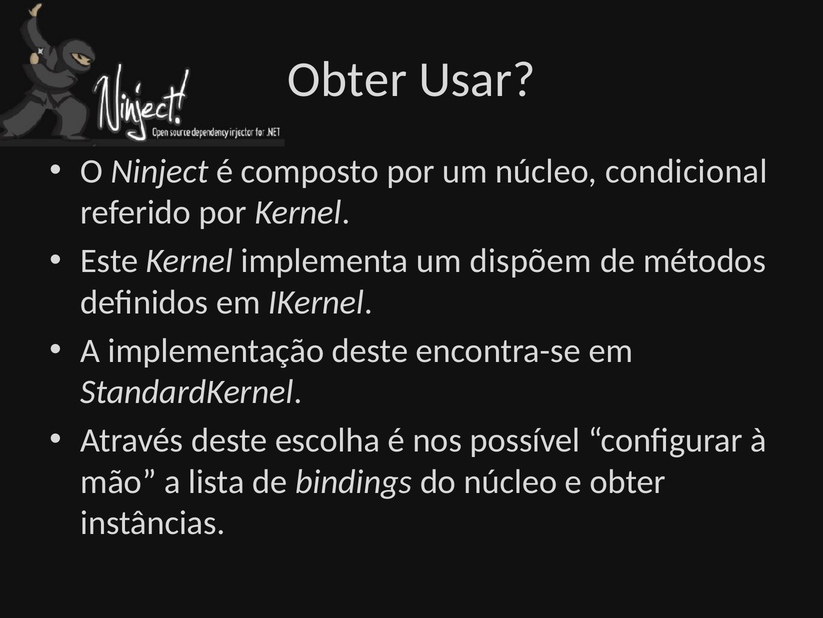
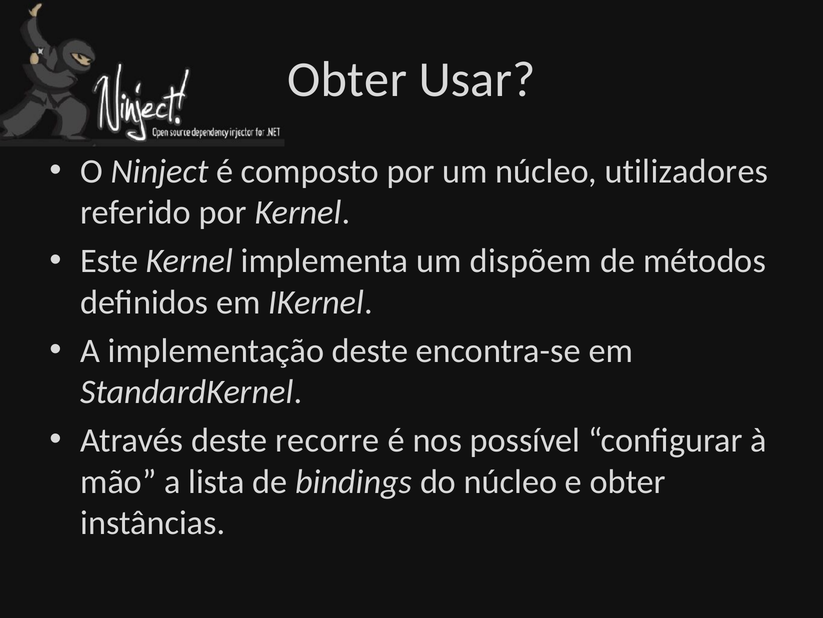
condicional: condicional -> utilizadores
escolha: escolha -> recorre
